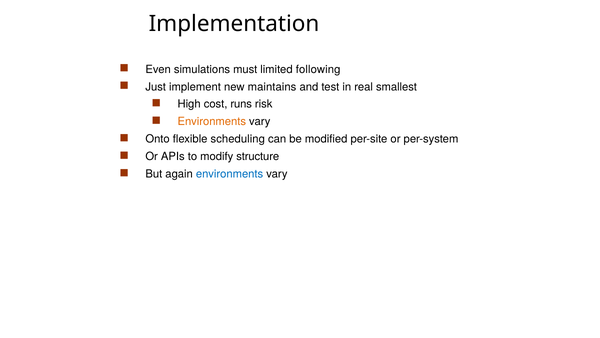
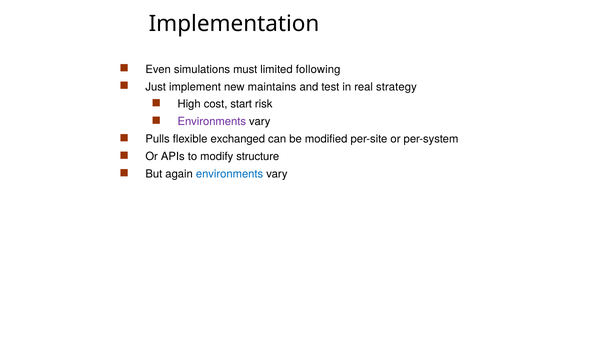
smallest: smallest -> strategy
runs: runs -> start
Environments at (212, 122) colour: orange -> purple
Onto: Onto -> Pulls
scheduling: scheduling -> exchanged
